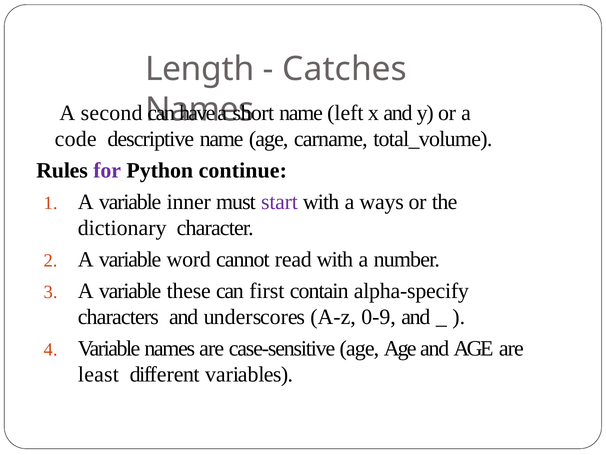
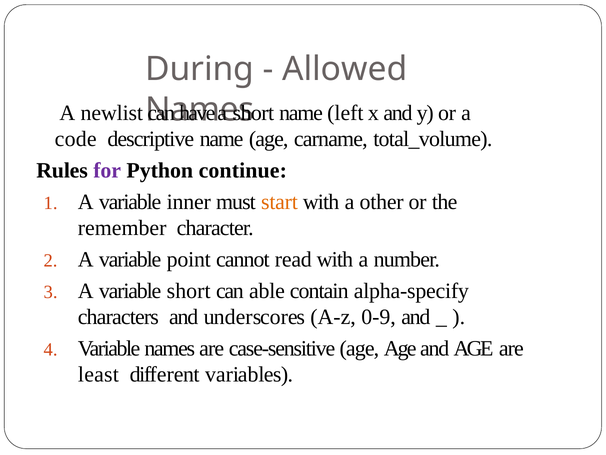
Length: Length -> During
Catches: Catches -> Allowed
second: second -> newlist
start colour: purple -> orange
ways: ways -> other
dictionary: dictionary -> remember
word: word -> point
variable these: these -> short
first: first -> able
